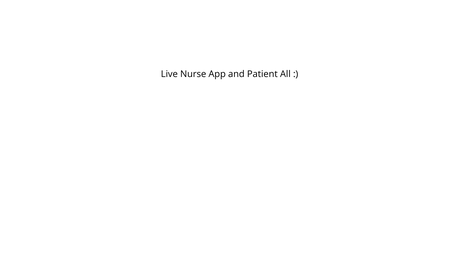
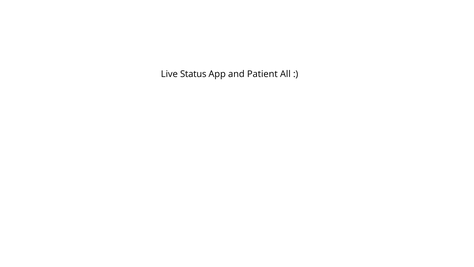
Nurse: Nurse -> Status
